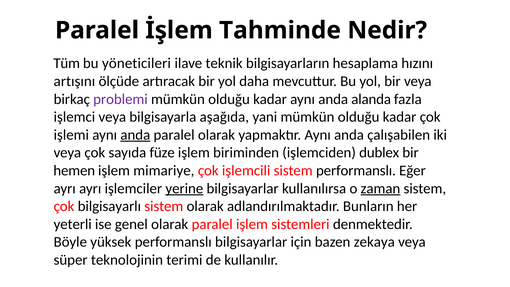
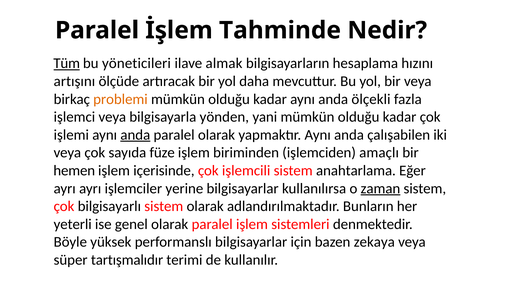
Tüm underline: none -> present
teknik: teknik -> almak
problemi colour: purple -> orange
alanda: alanda -> ölçekli
aşağıda: aşağıda -> yönden
dublex: dublex -> amaçlı
mimariye: mimariye -> içerisinde
sistem performanslı: performanslı -> anahtarlama
yerine underline: present -> none
teknolojinin: teknolojinin -> tartışmalıdır
